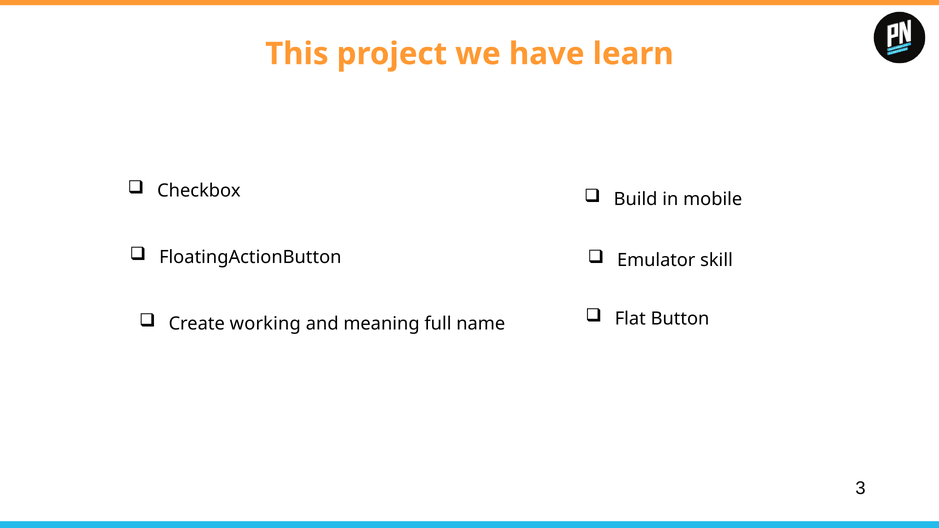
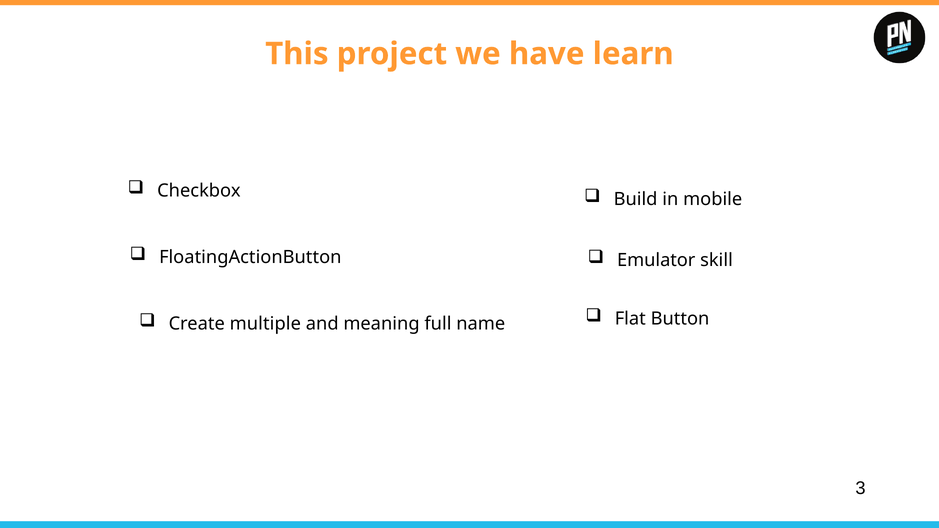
working: working -> multiple
